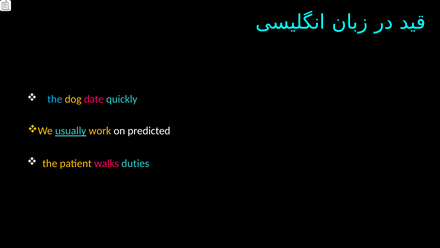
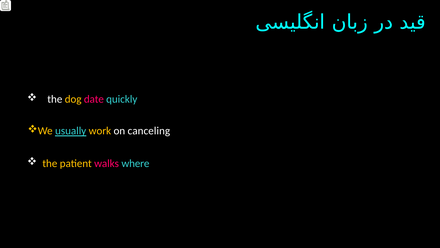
the at (55, 99) colour: light blue -> white
predicted: predicted -> canceling
duties: duties -> where
